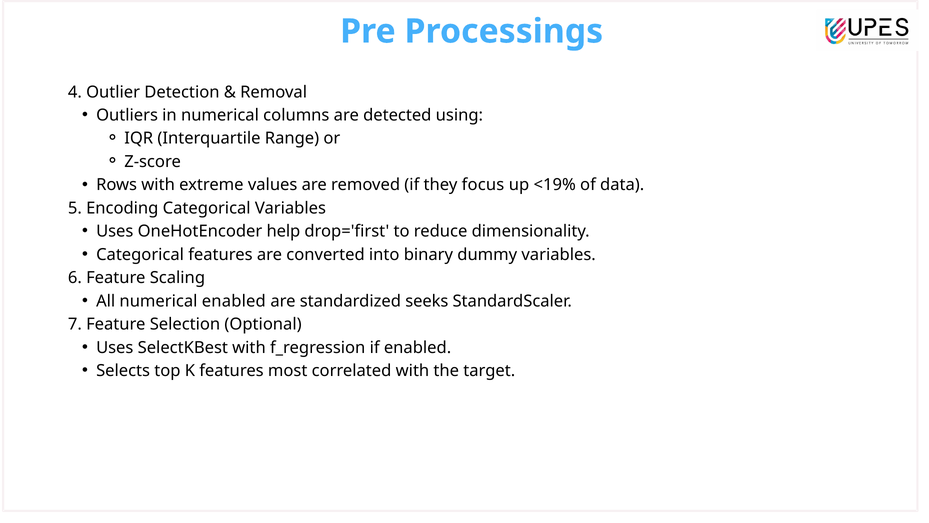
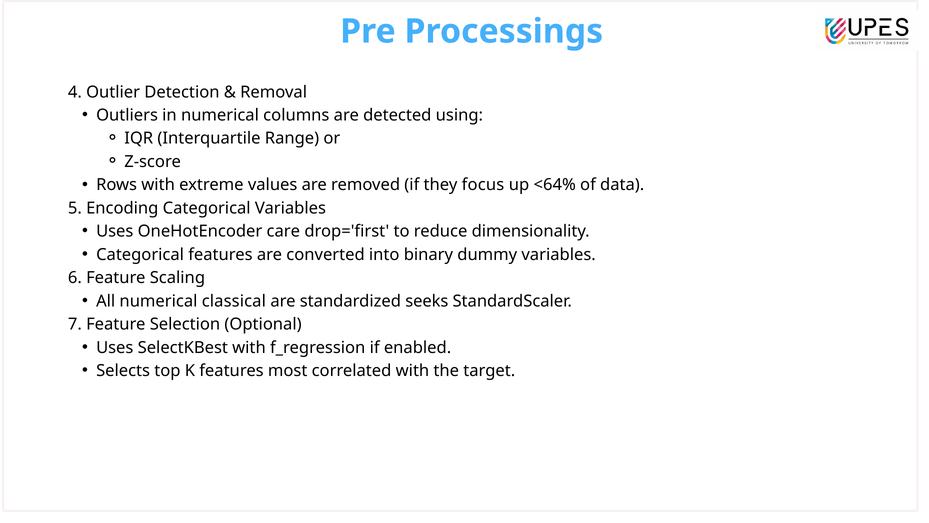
<19%: <19% -> <64%
help: help -> care
numerical enabled: enabled -> classical
